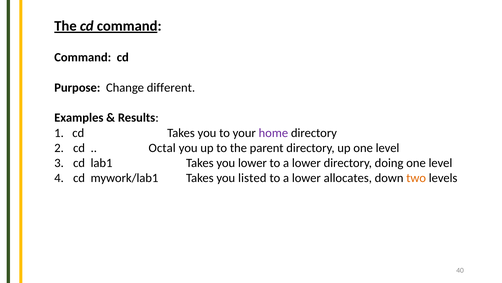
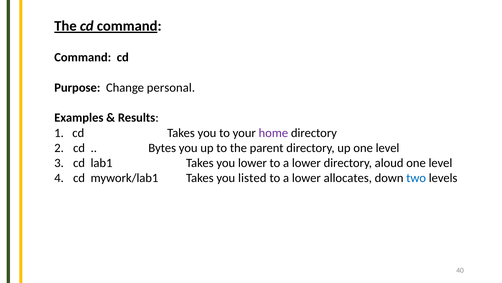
different: different -> personal
Octal: Octal -> Bytes
doing: doing -> aloud
two colour: orange -> blue
